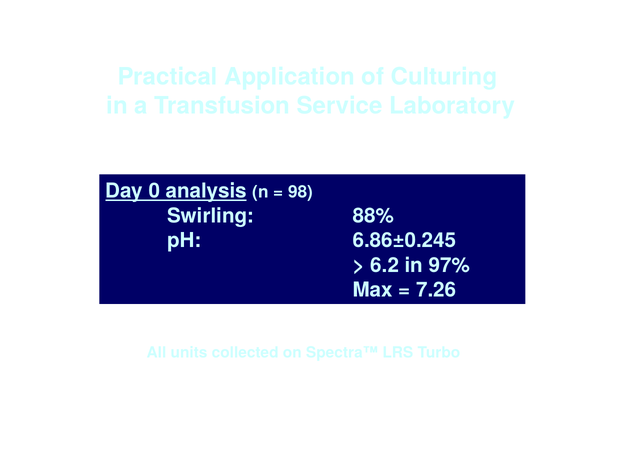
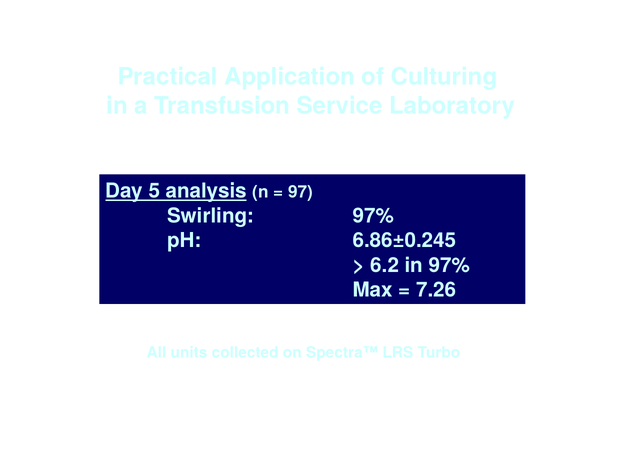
0: 0 -> 5
98: 98 -> 97
Swirling 88%: 88% -> 97%
